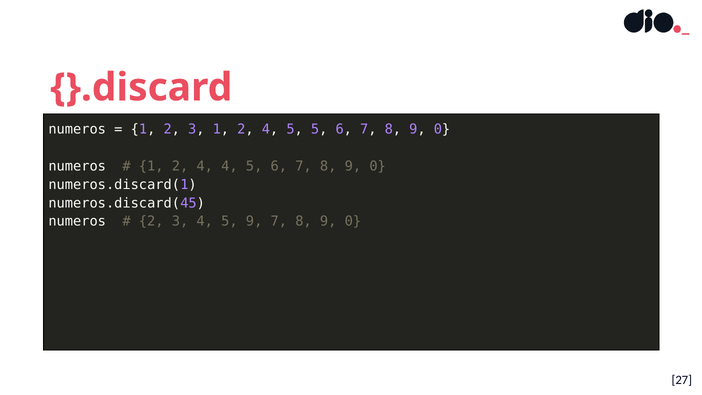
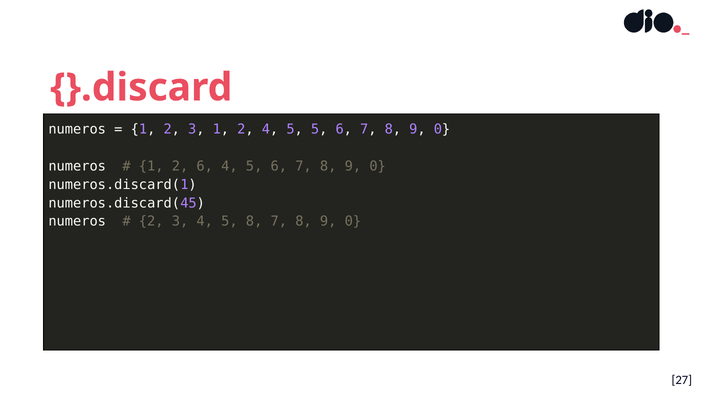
4 at (205, 166): 4 -> 6
5 9: 9 -> 8
